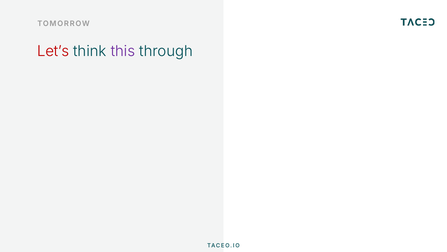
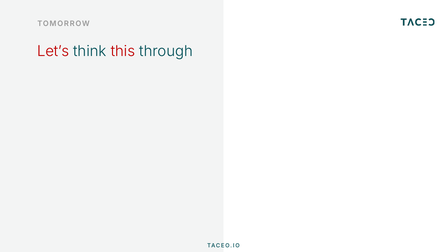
this colour: purple -> red
